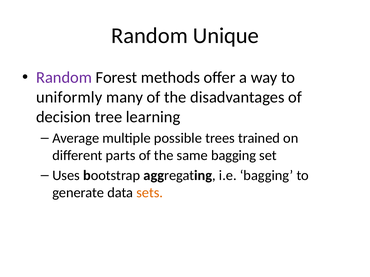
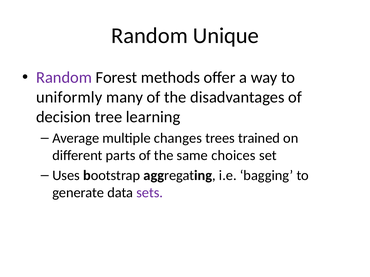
possible: possible -> changes
same bagging: bagging -> choices
sets colour: orange -> purple
